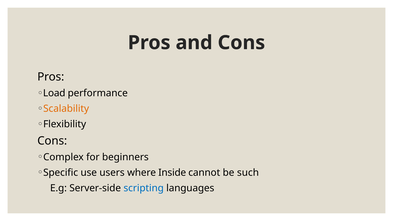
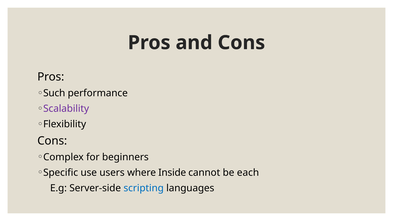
Load: Load -> Such
Scalability colour: orange -> purple
such: such -> each
